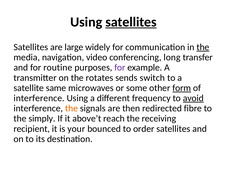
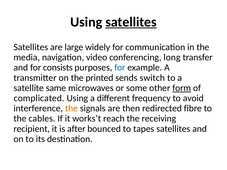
the at (203, 47) underline: present -> none
routine: routine -> consists
for at (120, 68) colour: purple -> blue
rotates: rotates -> printed
interference at (39, 98): interference -> complicated
avoid underline: present -> none
simply: simply -> cables
above’t: above’t -> works’t
your: your -> after
order: order -> tapes
